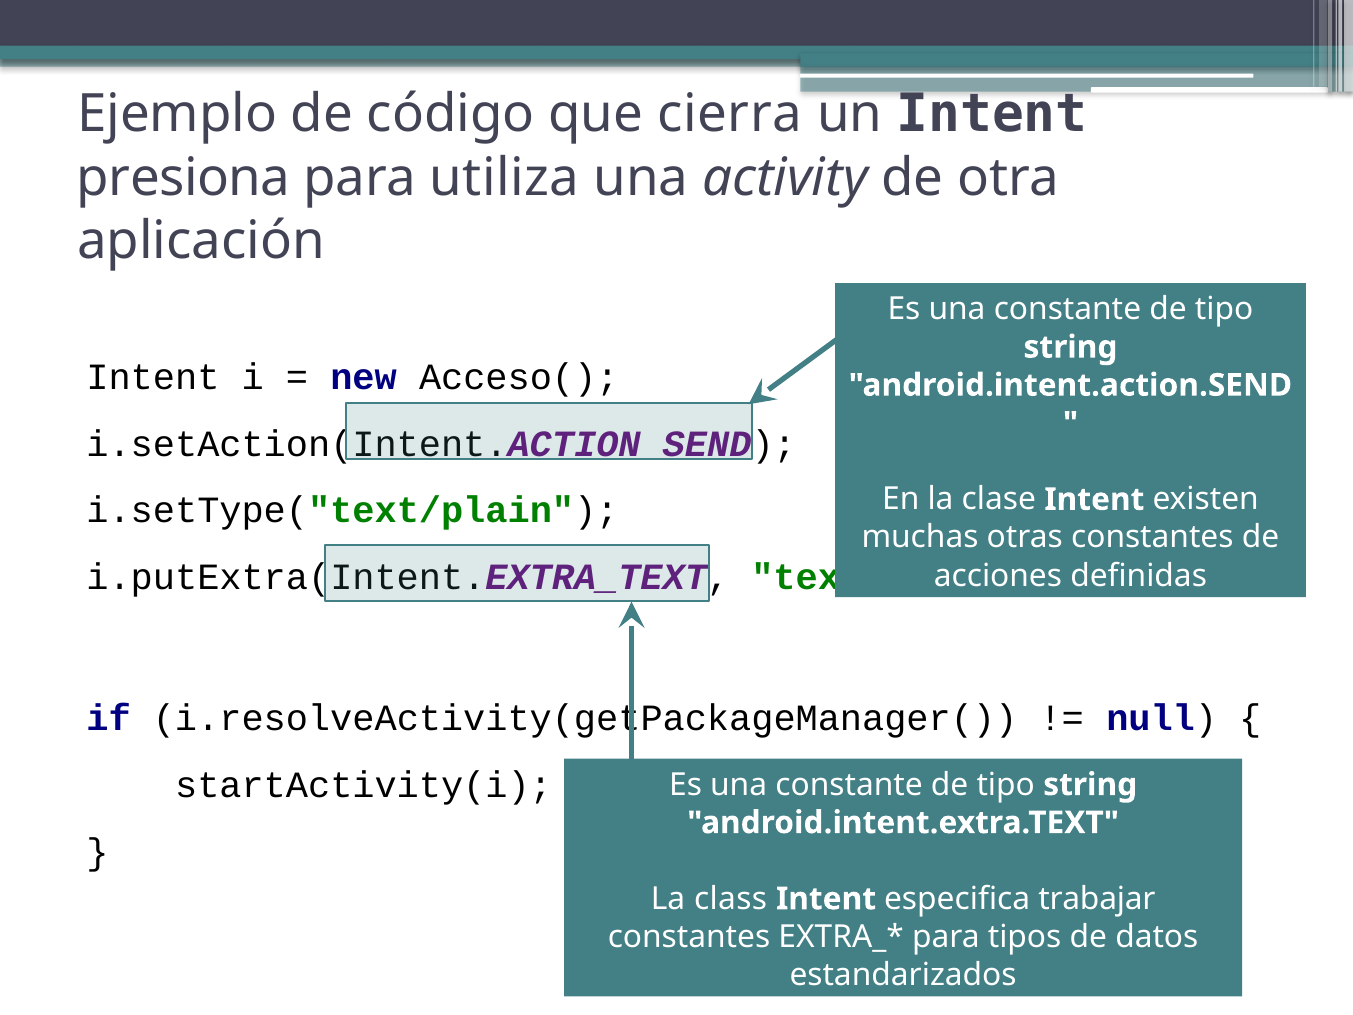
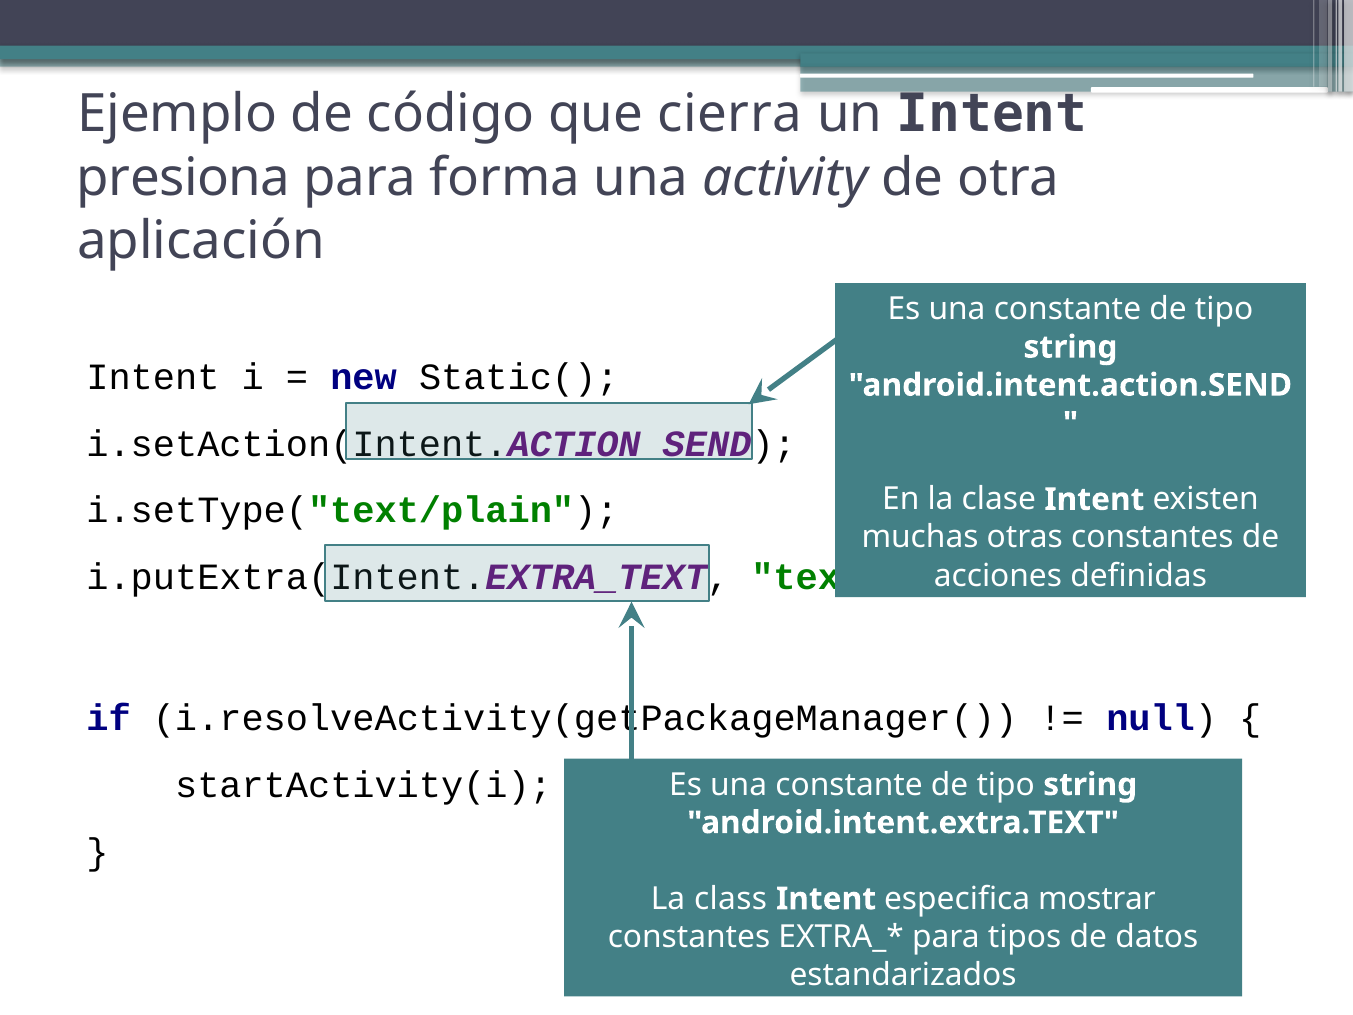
utiliza: utiliza -> forma
Acceso(: Acceso( -> Static(
trabajar: trabajar -> mostrar
